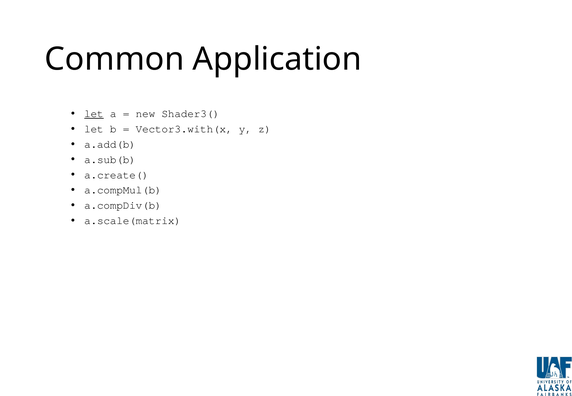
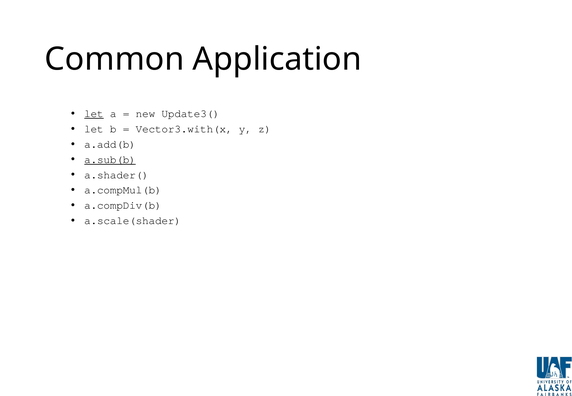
Shader3(: Shader3( -> Update3(
a.sub(b underline: none -> present
a.create(: a.create( -> a.shader(
a.scale(matrix: a.scale(matrix -> a.scale(shader
